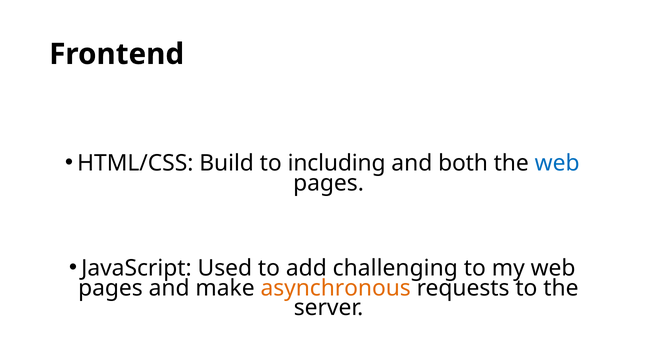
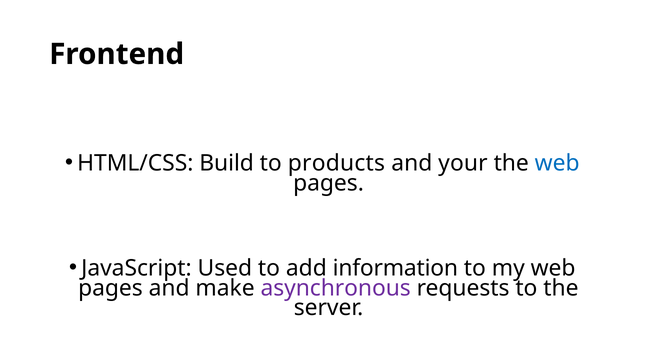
including: including -> products
both: both -> your
challenging: challenging -> information
asynchronous colour: orange -> purple
